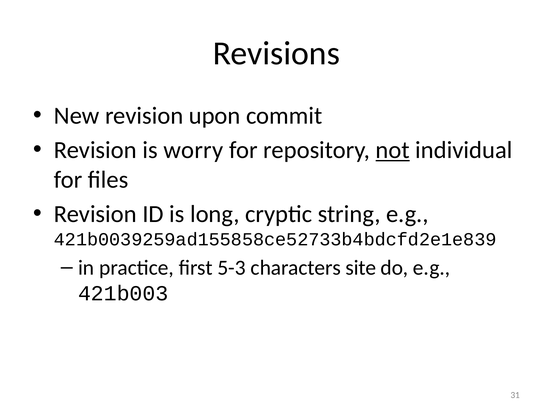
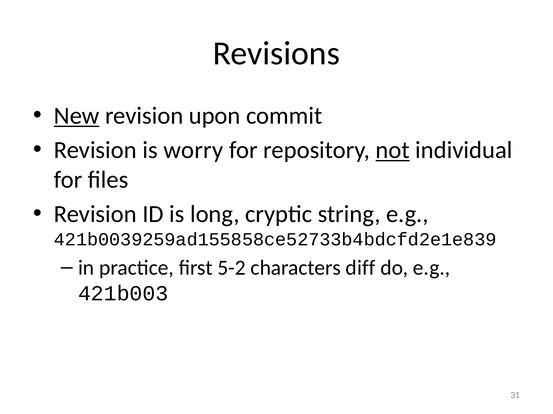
New underline: none -> present
5-3: 5-3 -> 5-2
site: site -> diff
